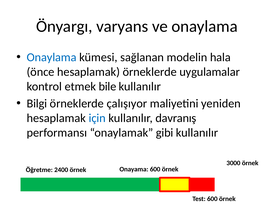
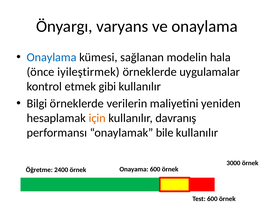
önce hesaplamak: hesaplamak -> iyileştirmek
bile: bile -> gibi
çalışıyor: çalışıyor -> verilerin
için colour: blue -> orange
gibi: gibi -> bile
